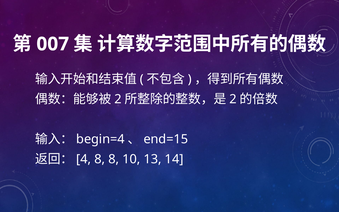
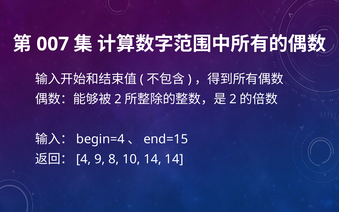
8 at (100, 159): 8 -> 9
10 13: 13 -> 14
